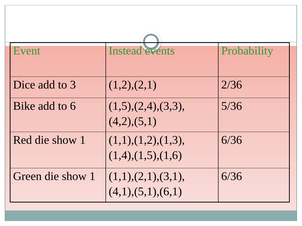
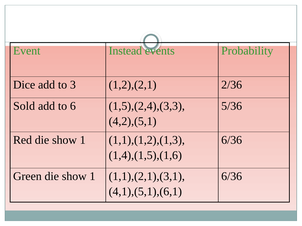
Bike: Bike -> Sold
